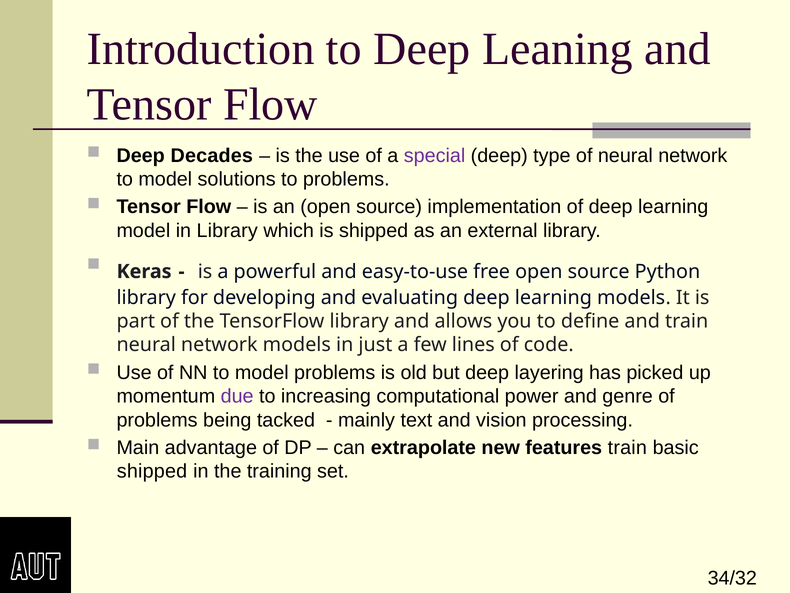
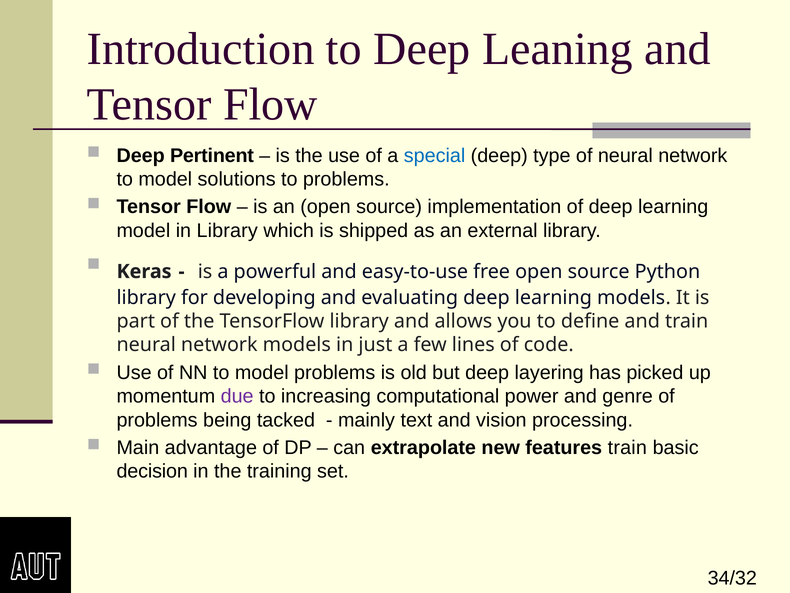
Decades: Decades -> Pertinent
special colour: purple -> blue
shipped at (152, 471): shipped -> decision
